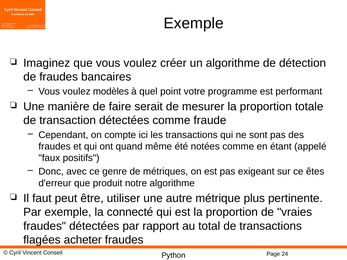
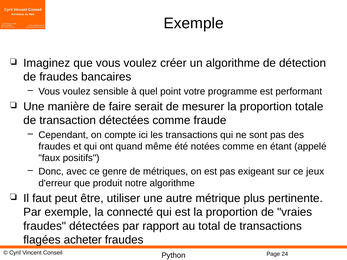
modèles: modèles -> sensible
êtes: êtes -> jeux
